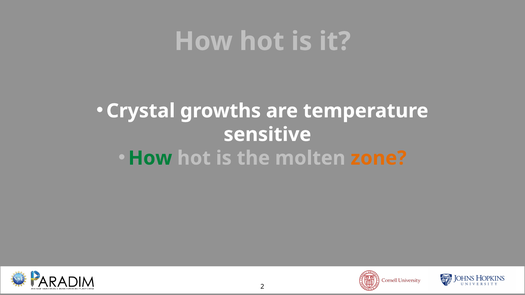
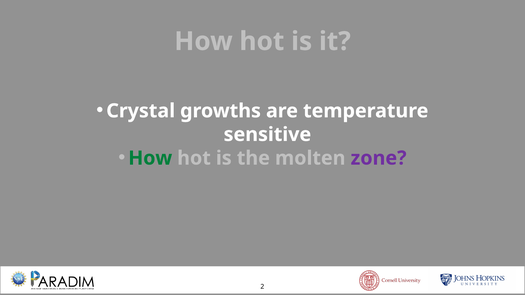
zone colour: orange -> purple
